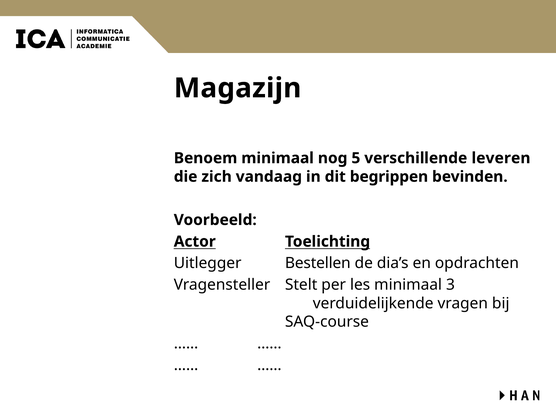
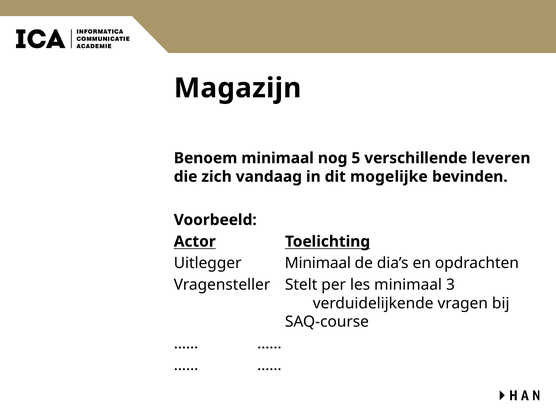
begrippen: begrippen -> mogelijke
Uitlegger Bestellen: Bestellen -> Minimaal
